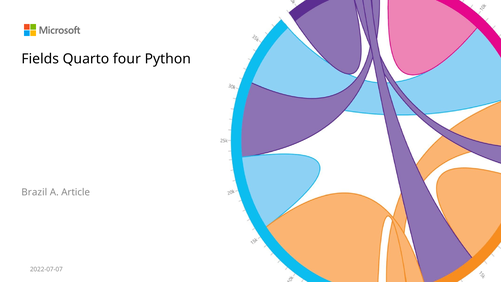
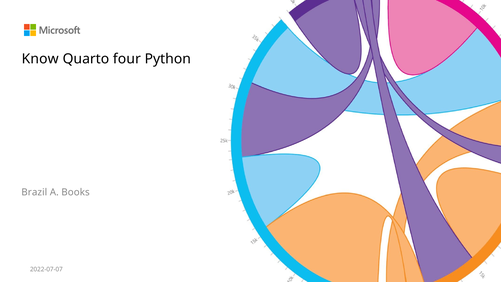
Fields: Fields -> Know
Article: Article -> Books
